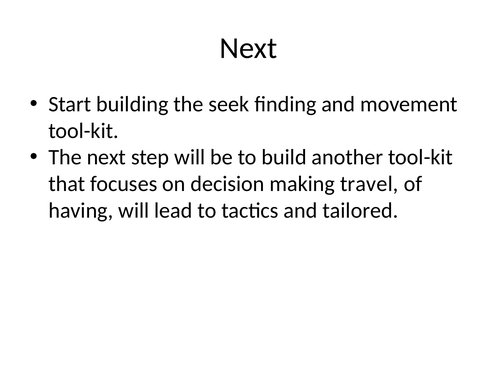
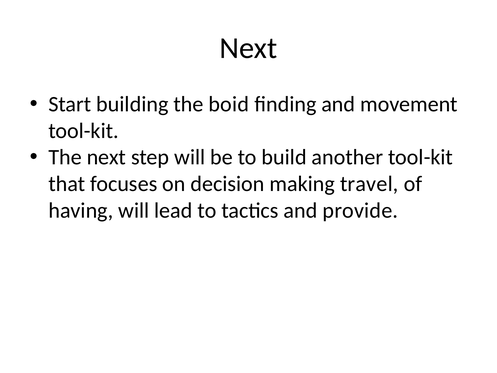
seek: seek -> boid
tailored: tailored -> provide
